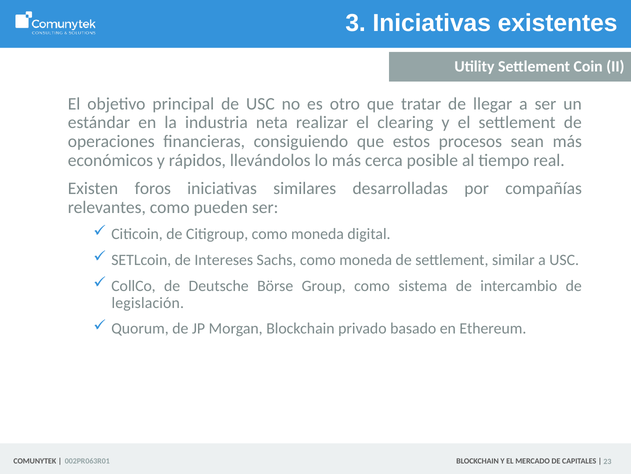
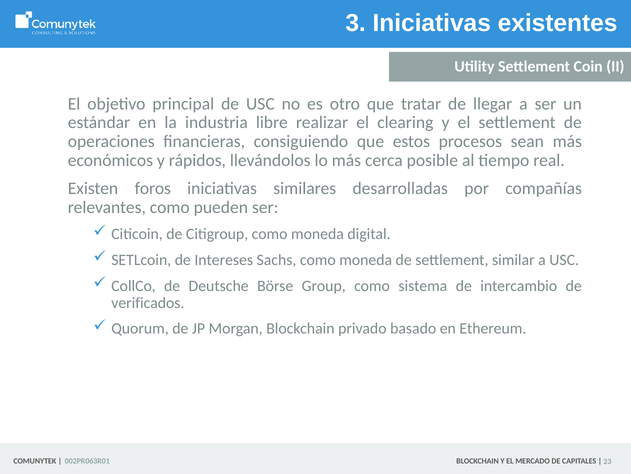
neta: neta -> libre
legislación: legislación -> verificados
